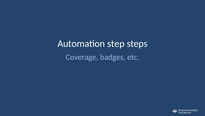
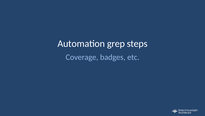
step: step -> grep
